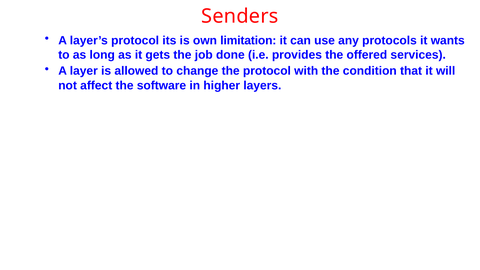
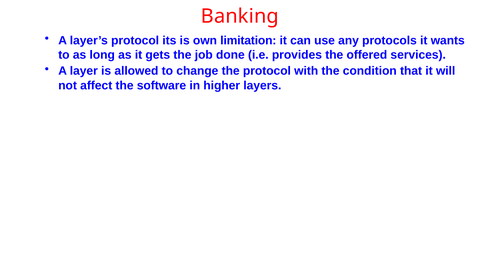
Senders: Senders -> Banking
